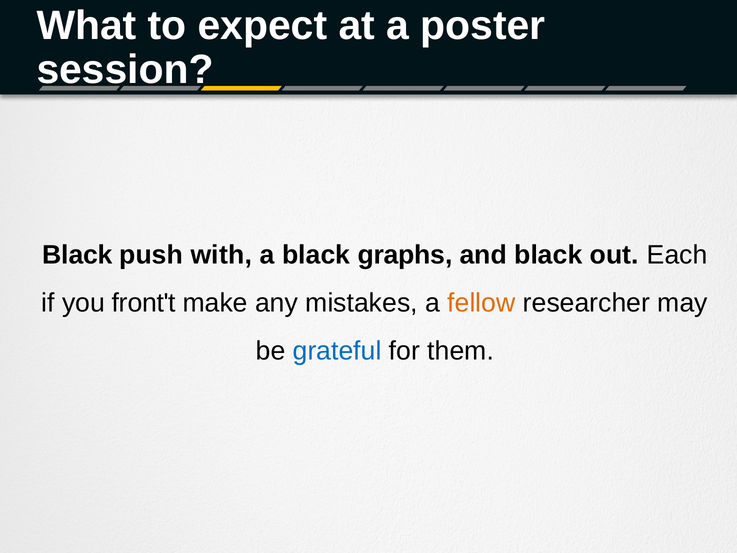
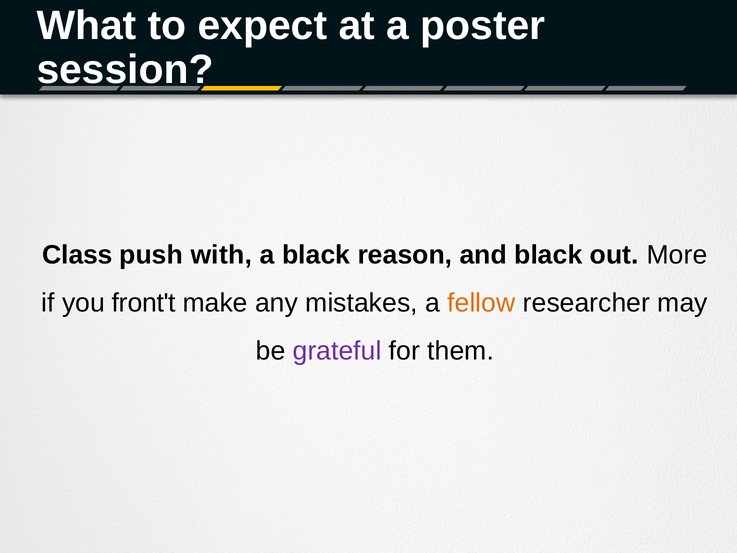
Black at (77, 255): Black -> Class
graphs: graphs -> reason
Each: Each -> More
grateful colour: blue -> purple
